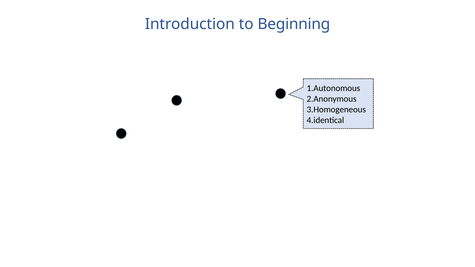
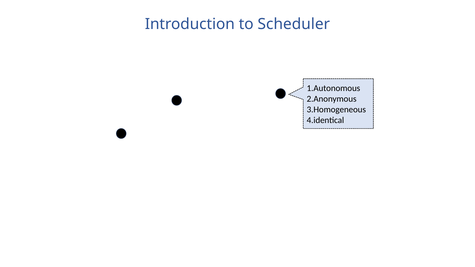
Beginning: Beginning -> Scheduler
